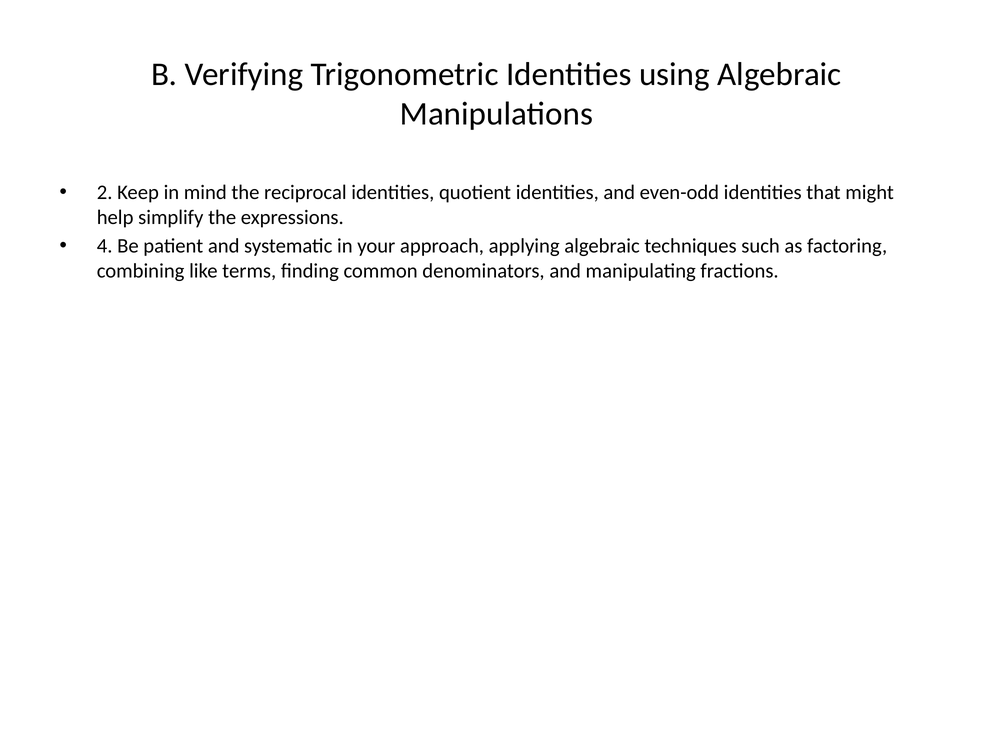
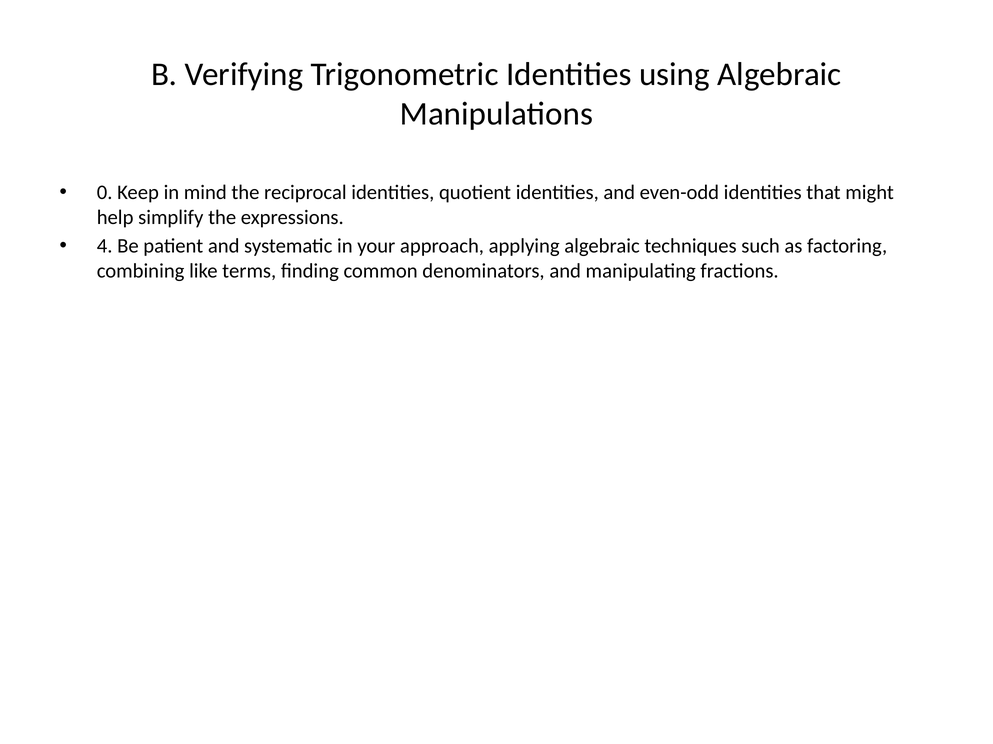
2: 2 -> 0
